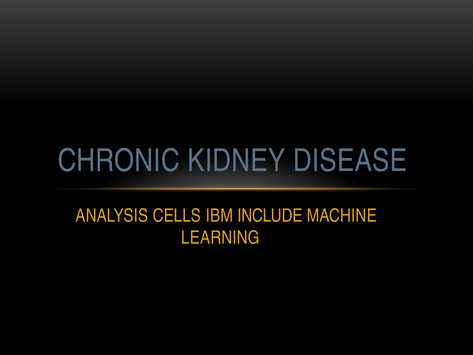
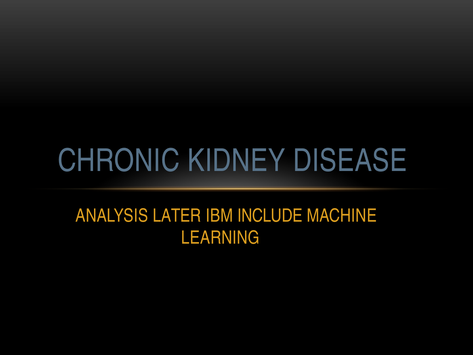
CELLS: CELLS -> LATER
